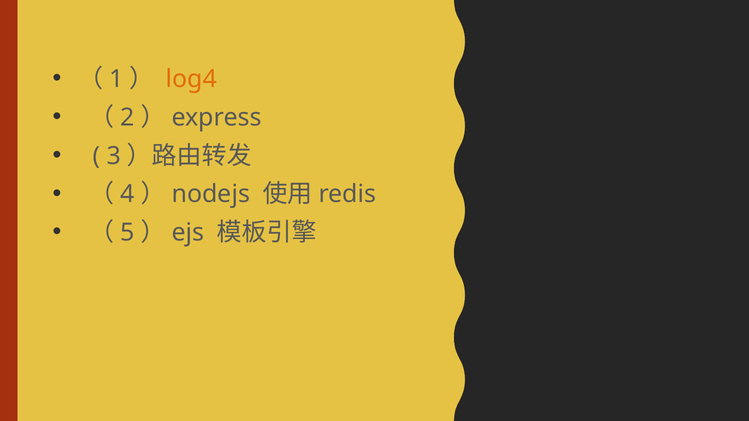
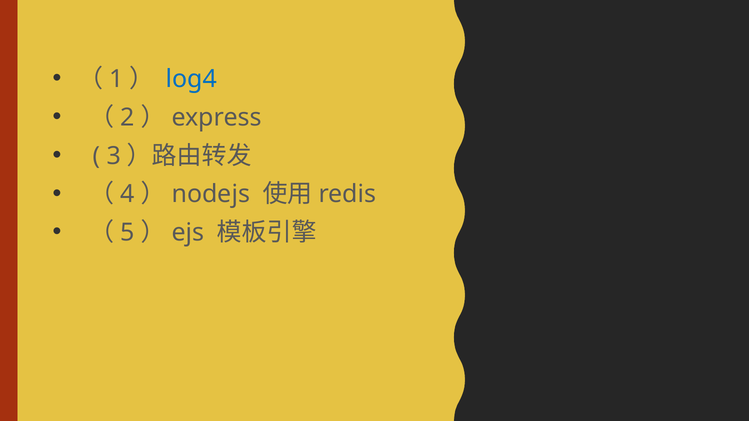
log4 colour: orange -> blue
